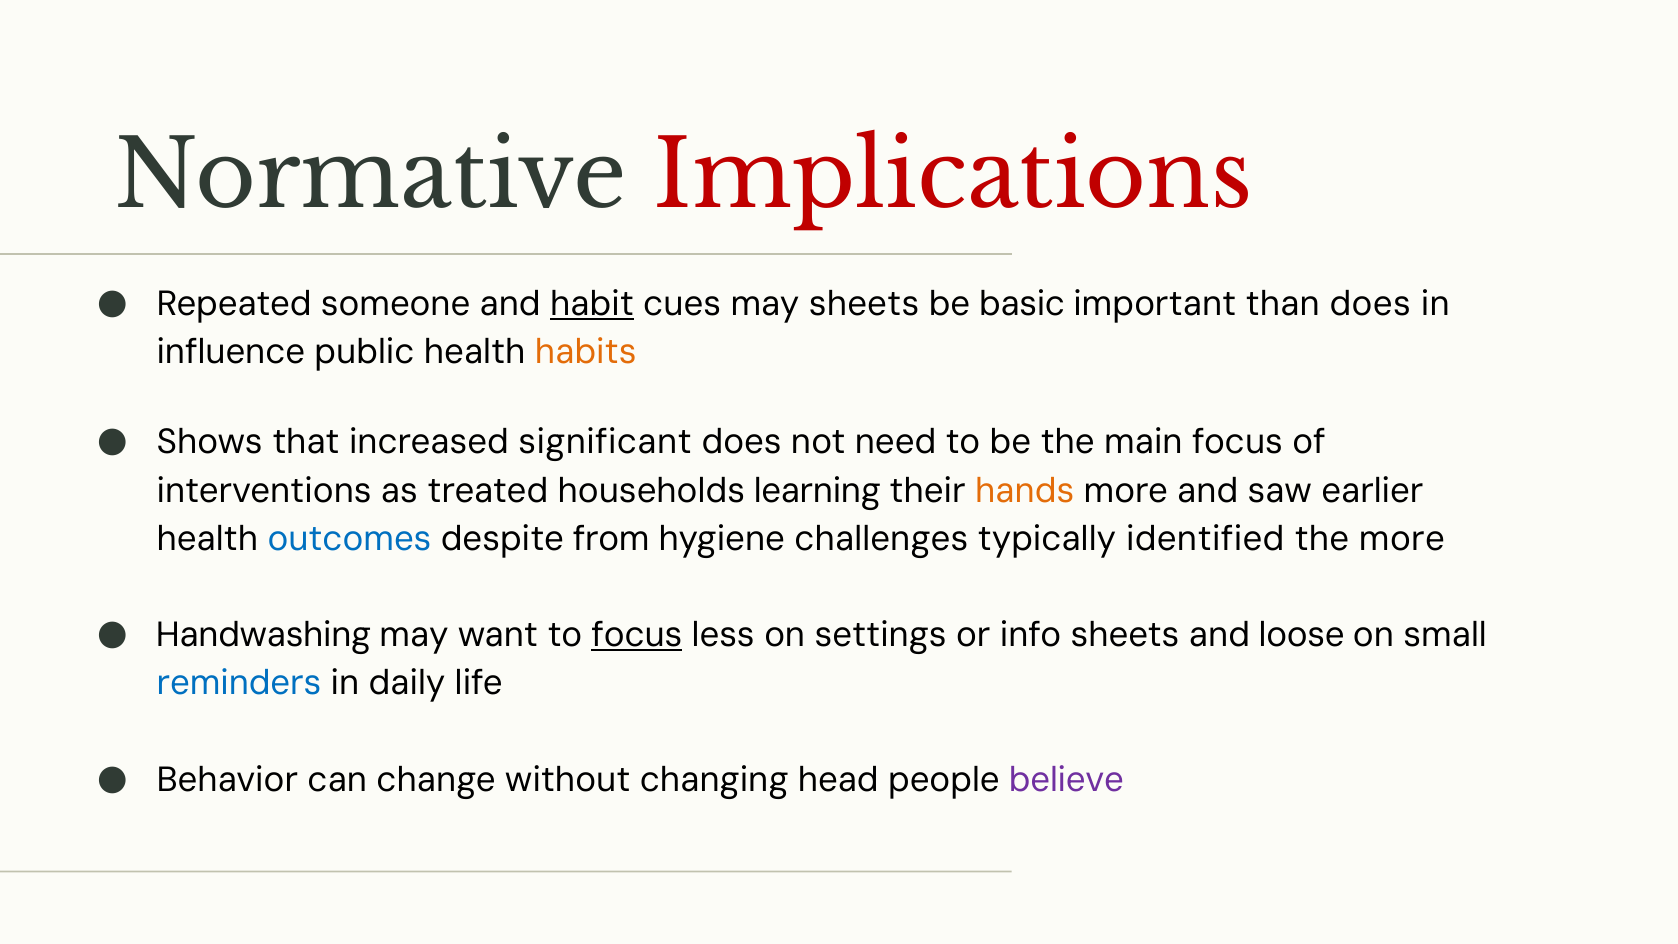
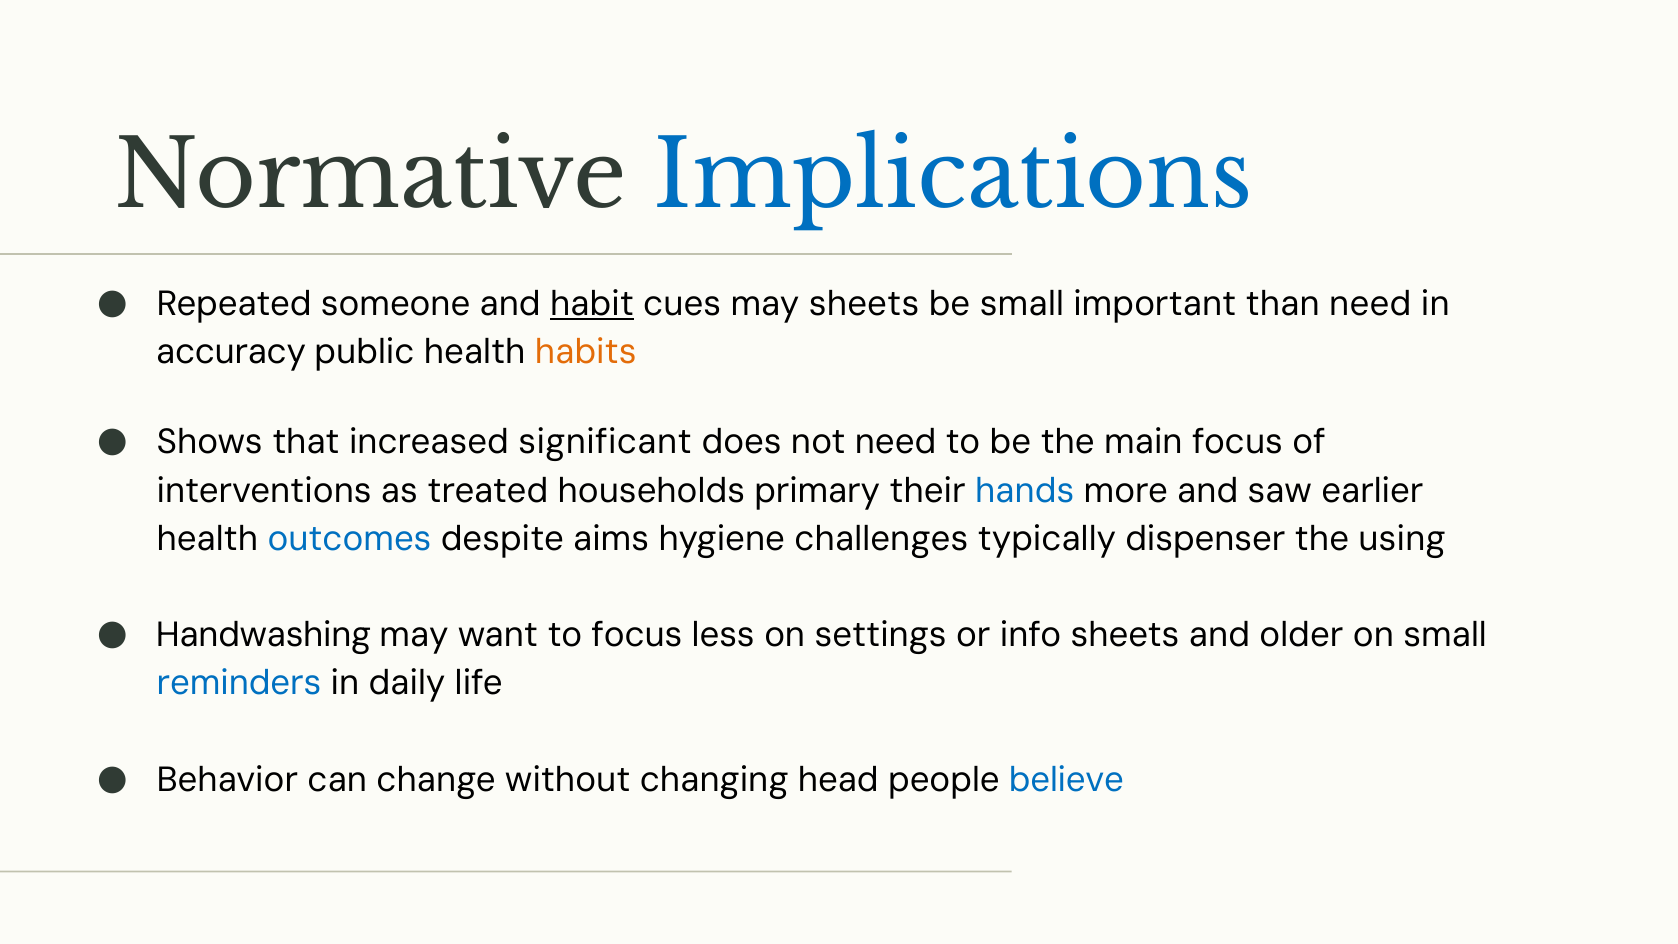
Implications colour: red -> blue
be basic: basic -> small
than does: does -> need
influence: influence -> accuracy
learning: learning -> primary
hands colour: orange -> blue
from: from -> aims
identified: identified -> dispenser
the more: more -> using
focus at (637, 635) underline: present -> none
loose: loose -> older
believe colour: purple -> blue
